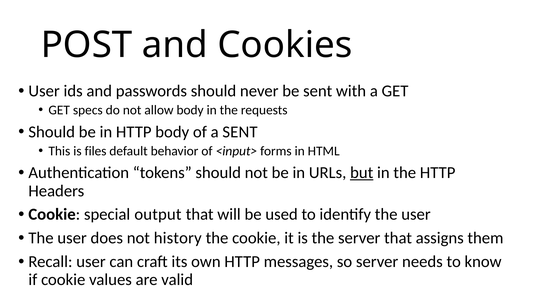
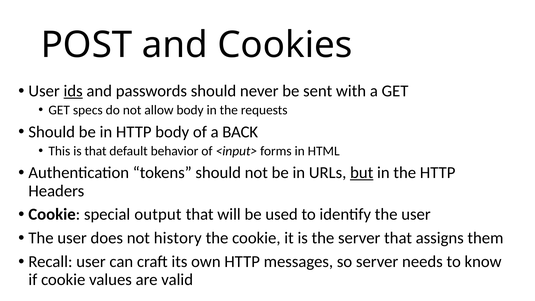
ids underline: none -> present
a SENT: SENT -> BACK
is files: files -> that
